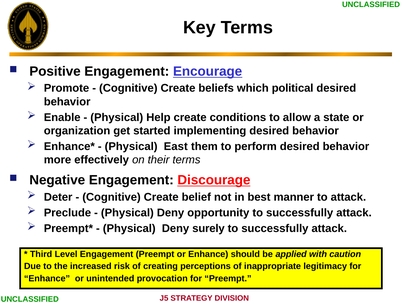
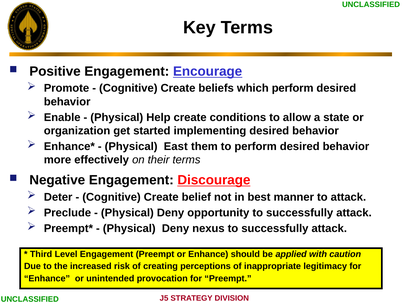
which political: political -> perform
surely: surely -> nexus
